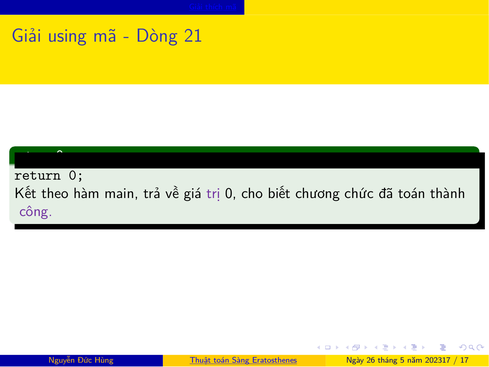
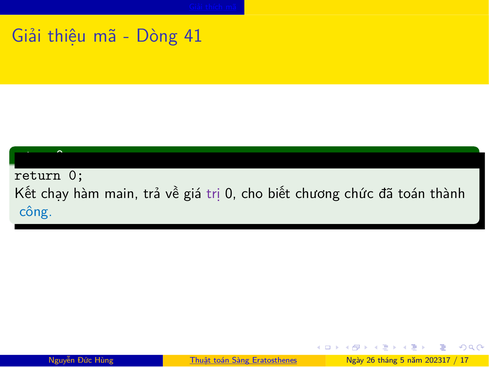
using: using -> thiệu
21: 21 -> 41
theo: theo -> chạy
công colour: purple -> blue
